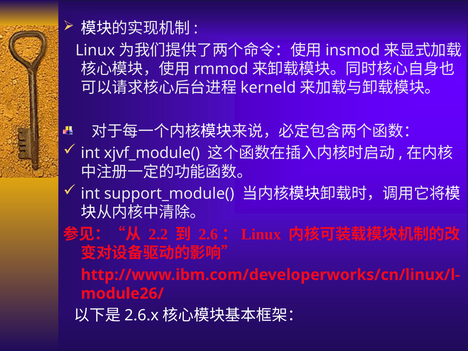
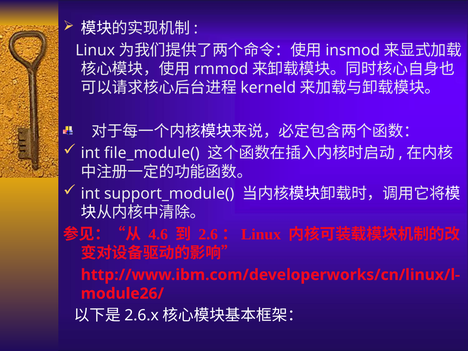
xjvf_module(: xjvf_module( -> file_module(
2.2: 2.2 -> 4.6
